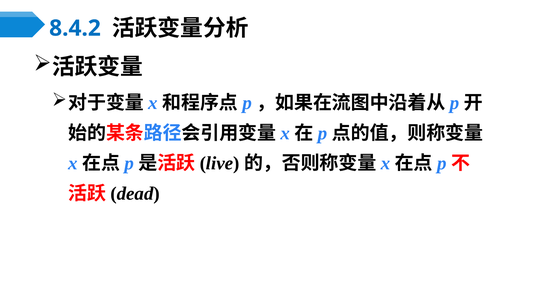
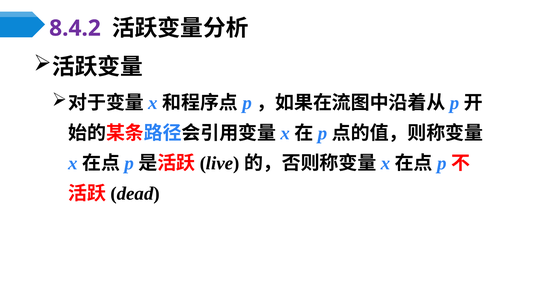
8.4.2 colour: blue -> purple
